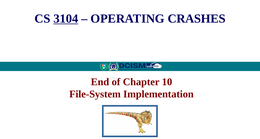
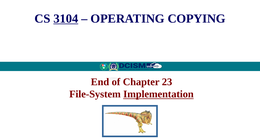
CRASHES: CRASHES -> COPYING
10: 10 -> 23
Implementation underline: none -> present
